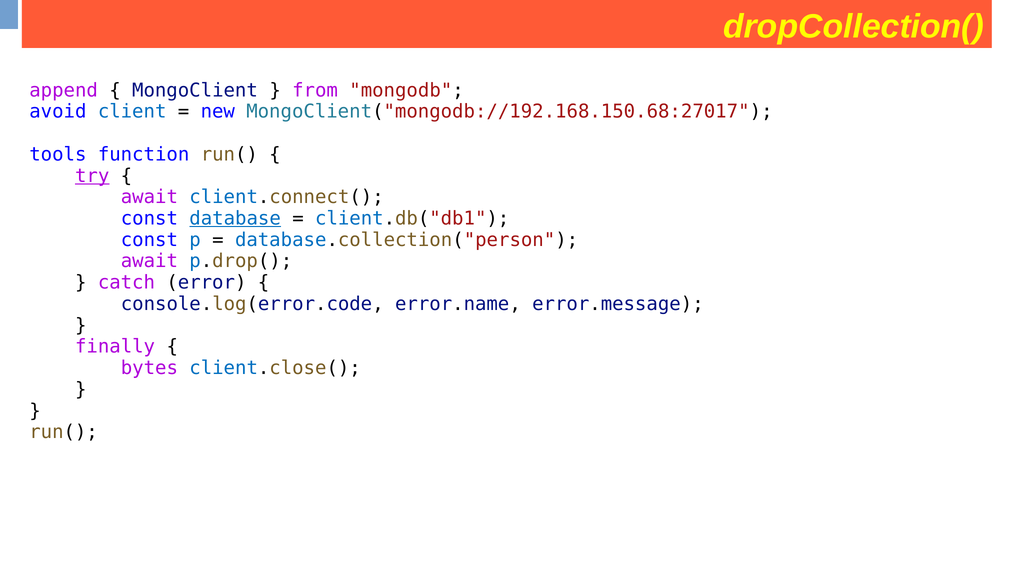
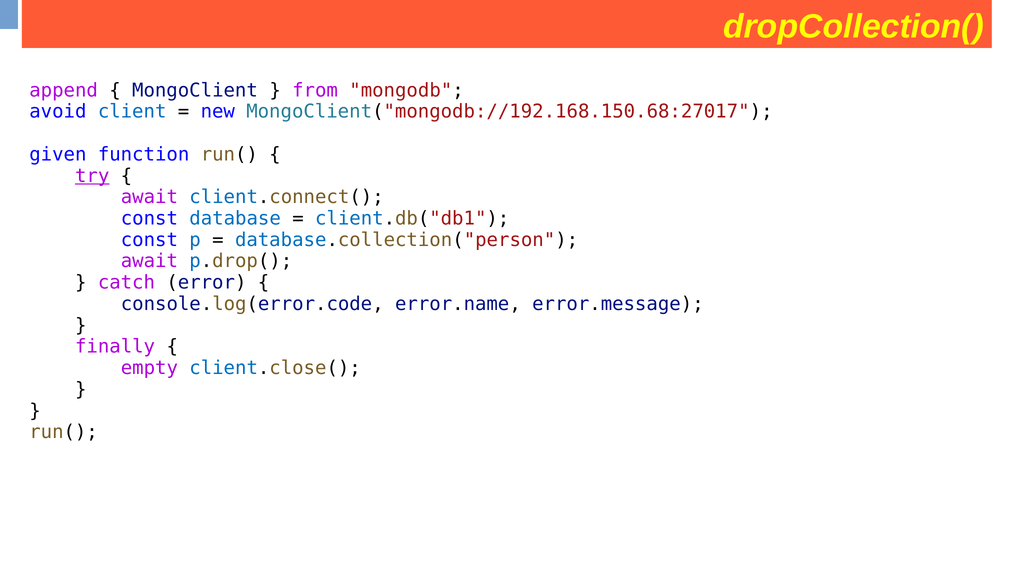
tools: tools -> given
database underline: present -> none
bytes: bytes -> empty
